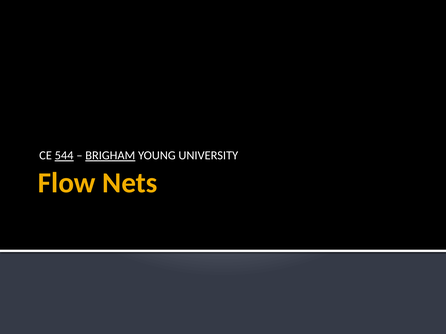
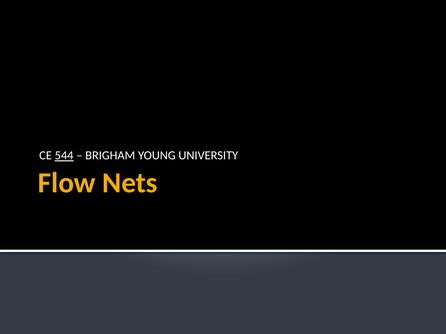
BRIGHAM underline: present -> none
